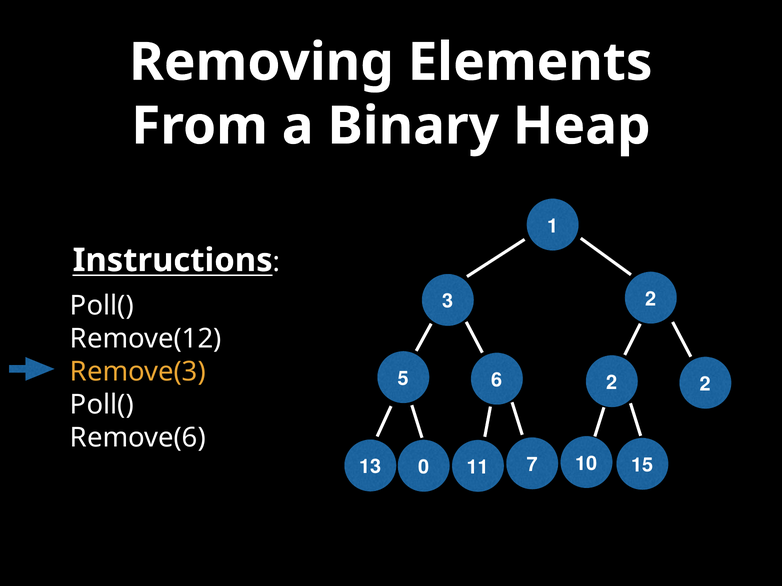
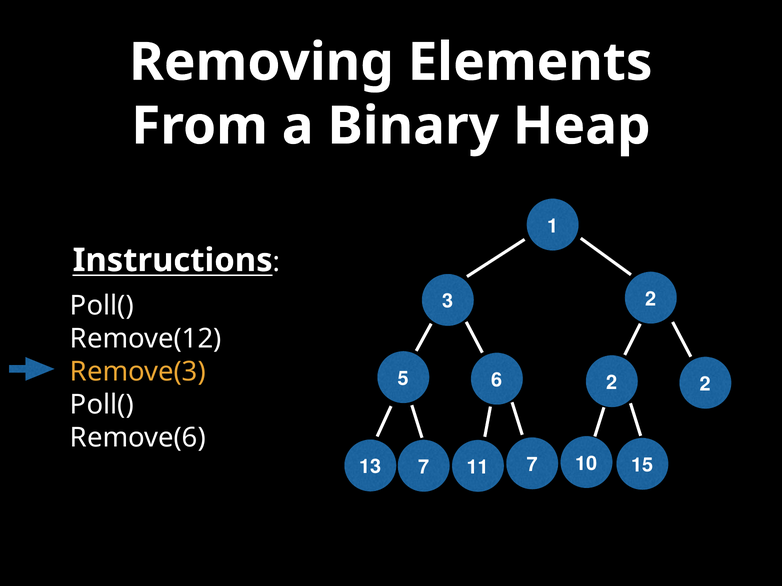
13 0: 0 -> 7
